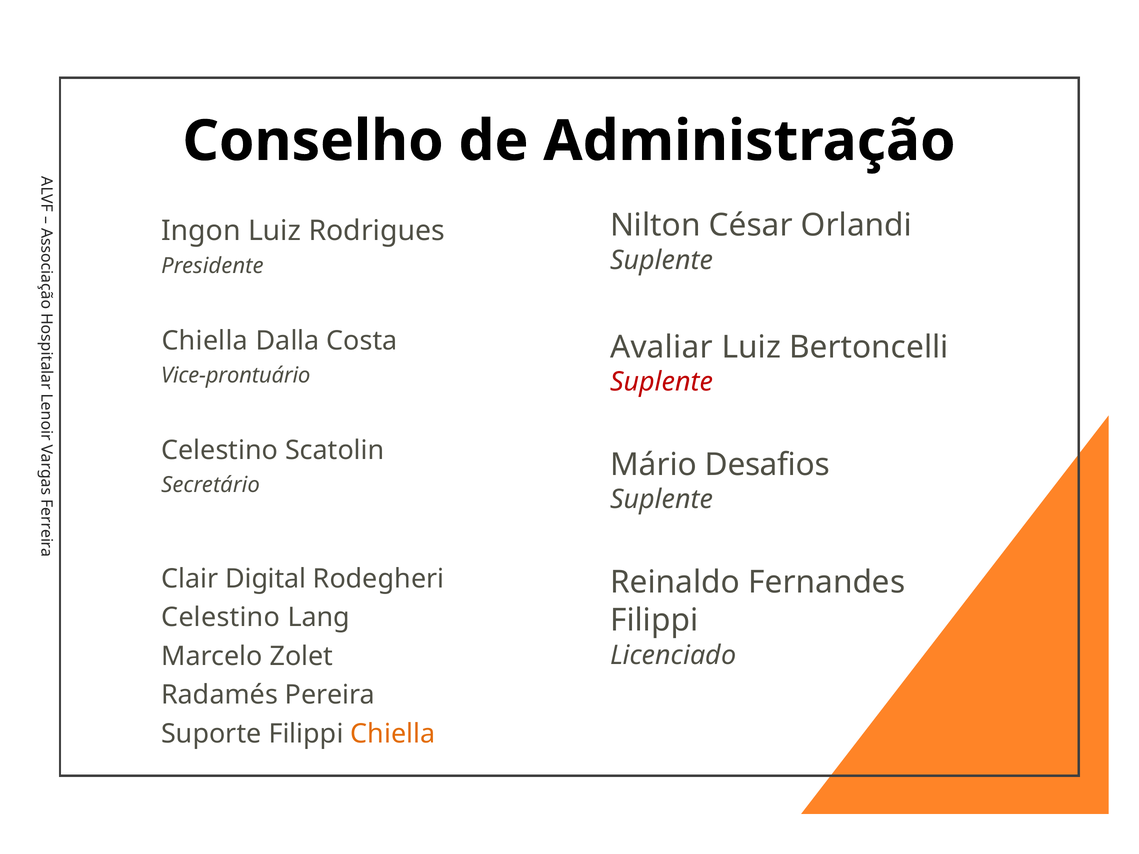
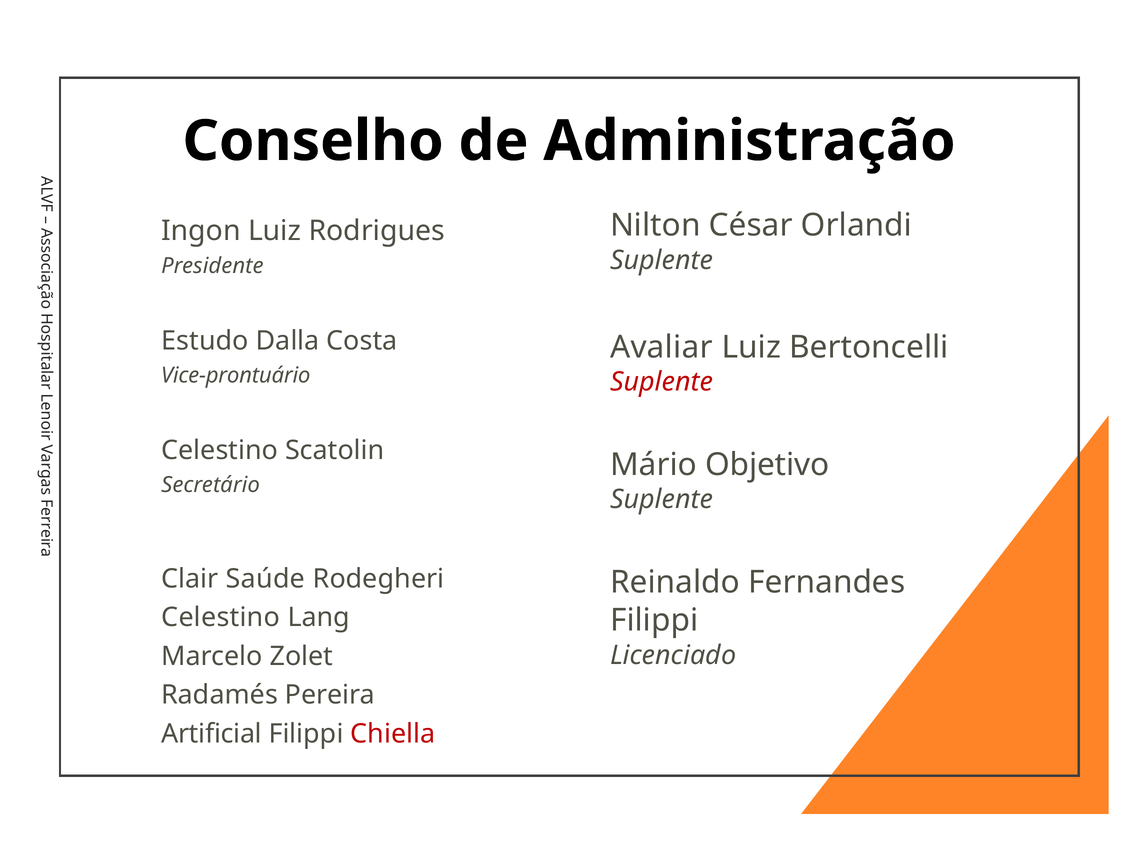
Chiella at (205, 341): Chiella -> Estudo
Desafios: Desafios -> Objetivo
Digital: Digital -> Saúde
Suporte: Suporte -> Artificial
Chiella at (393, 734) colour: orange -> red
